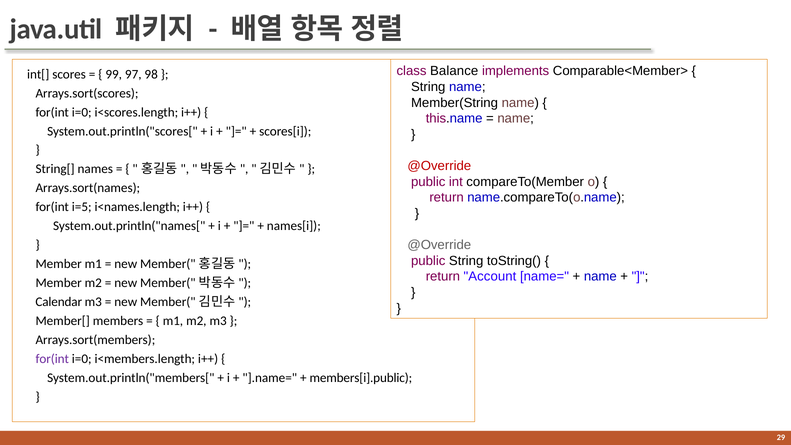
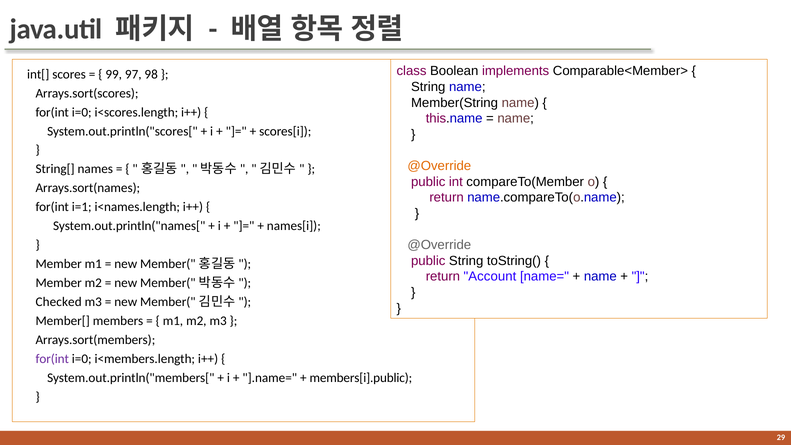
Balance: Balance -> Boolean
@Override at (439, 166) colour: red -> orange
i=5: i=5 -> i=1
Calendar: Calendar -> Checked
